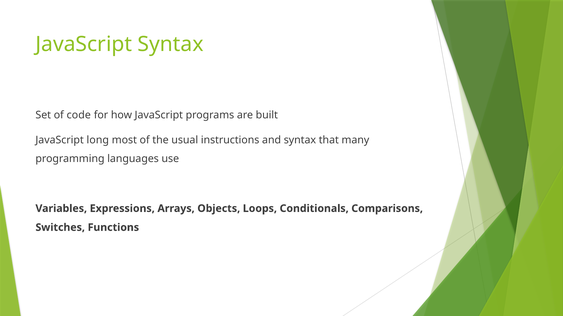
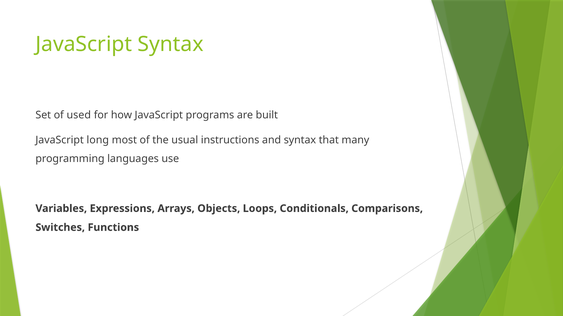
code: code -> used
